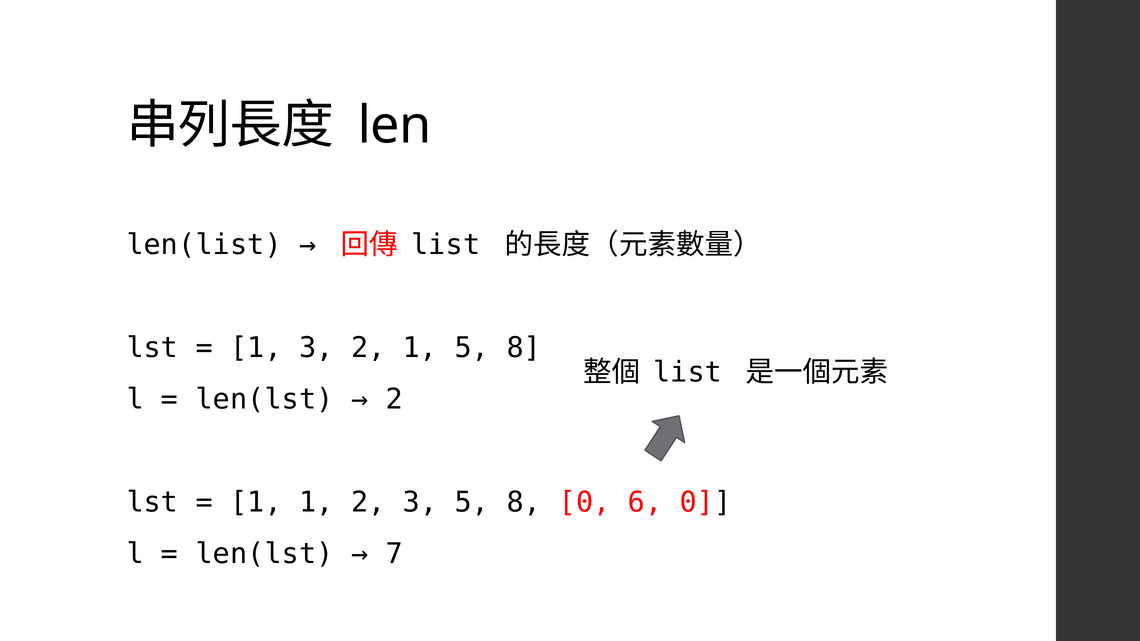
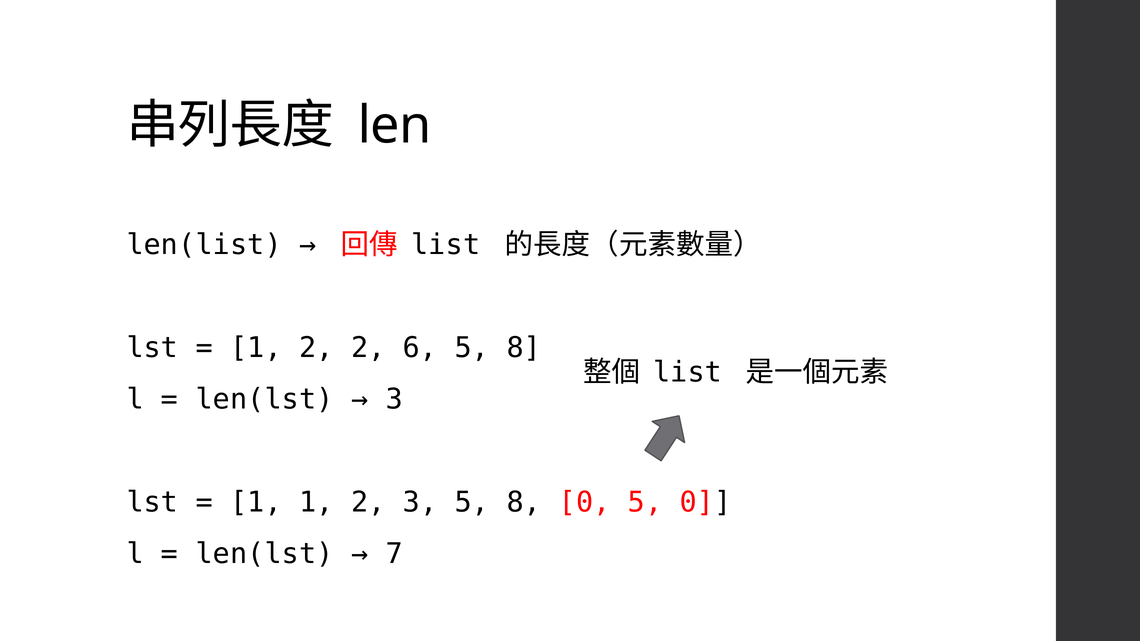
3 at (316, 348): 3 -> 2
2 1: 1 -> 6
2 at (394, 400): 2 -> 3
0 6: 6 -> 5
